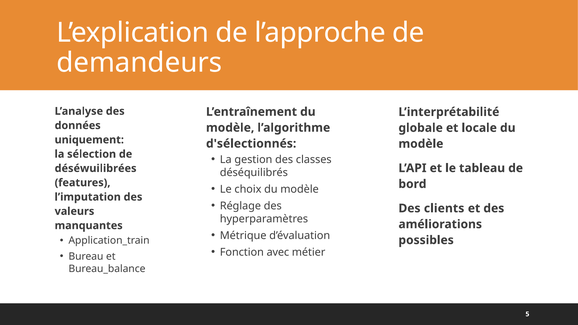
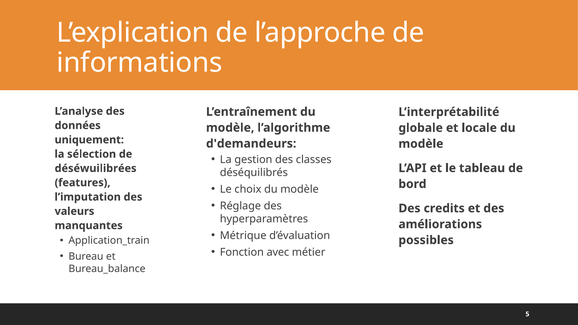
demandeurs: demandeurs -> informations
d'sélectionnés: d'sélectionnés -> d'demandeurs
clients: clients -> credits
